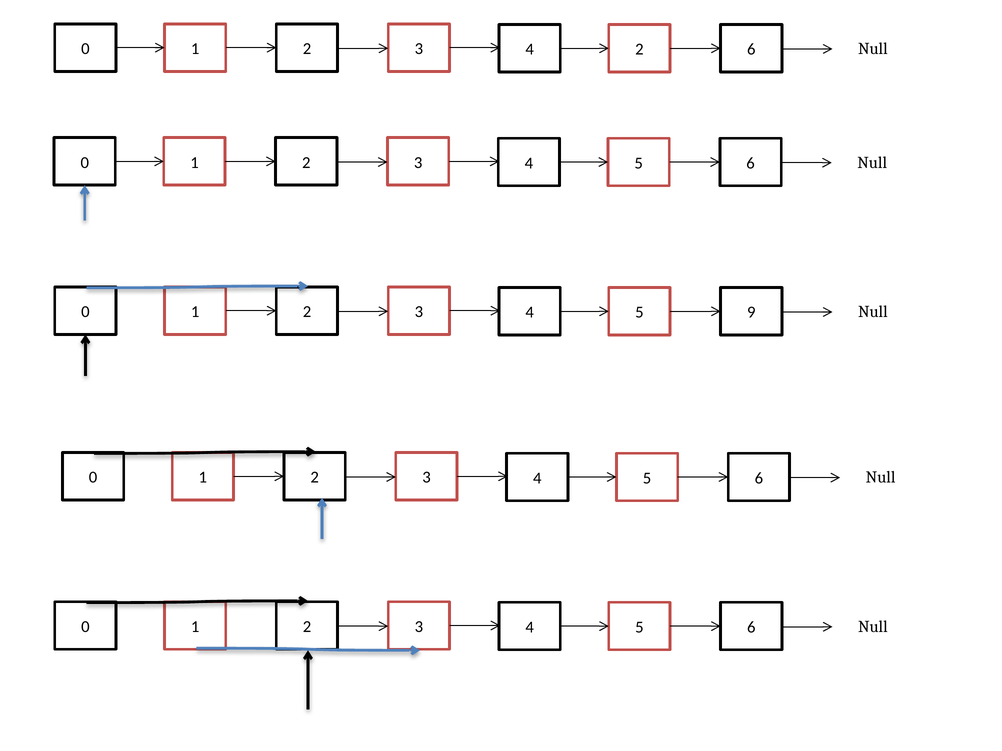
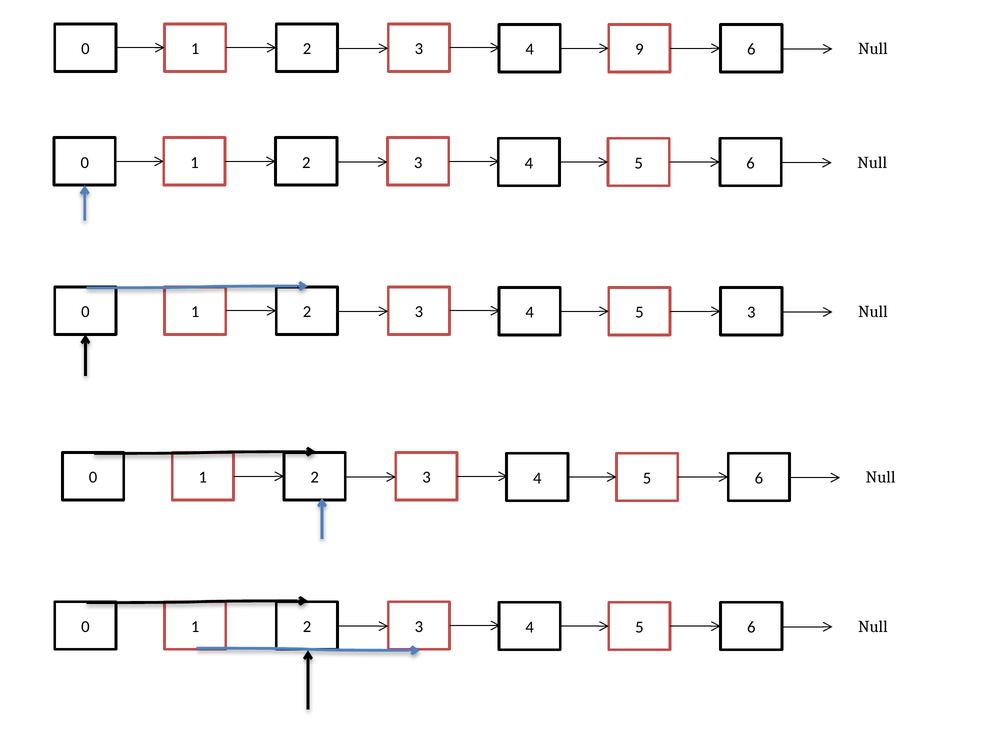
3 2: 2 -> 9
4 9: 9 -> 3
